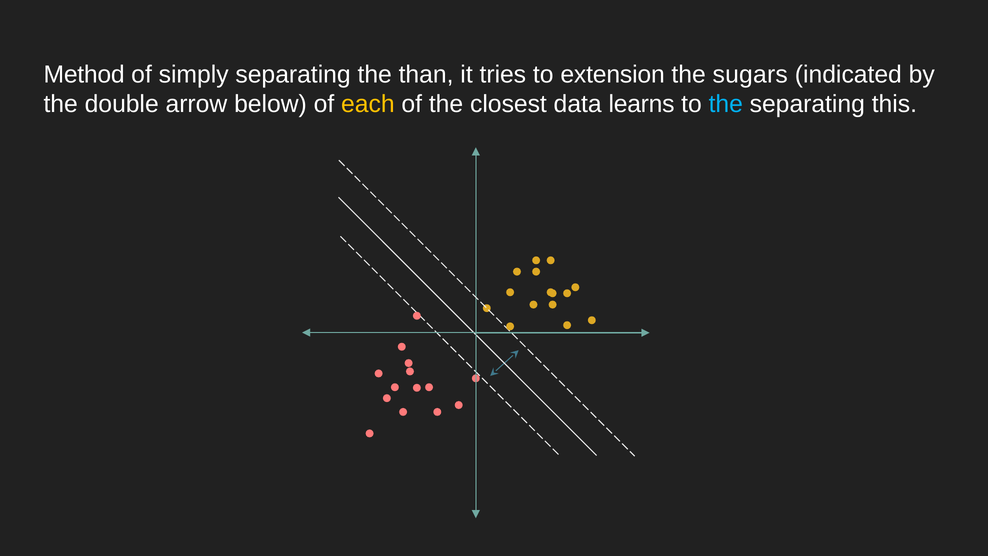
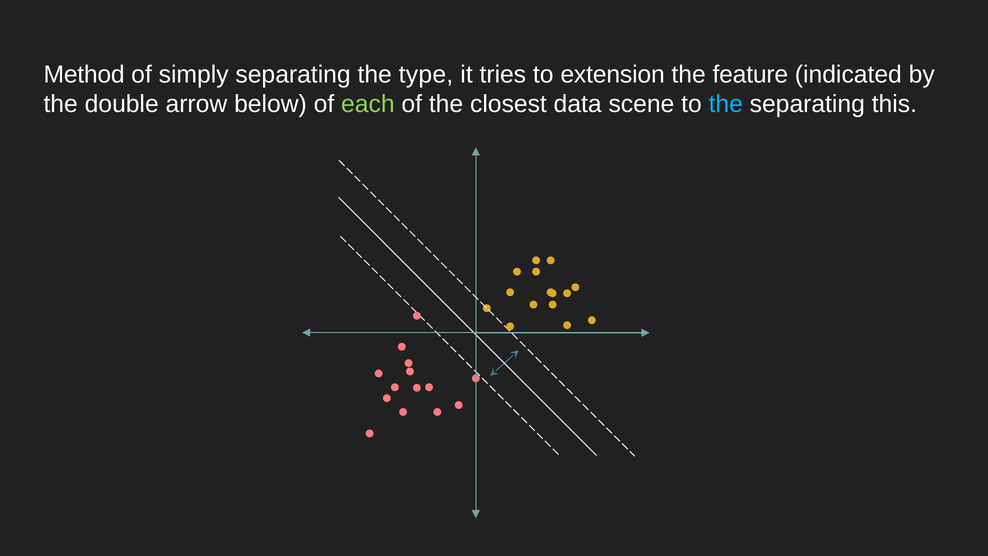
than: than -> type
sugars: sugars -> feature
each colour: yellow -> light green
learns: learns -> scene
